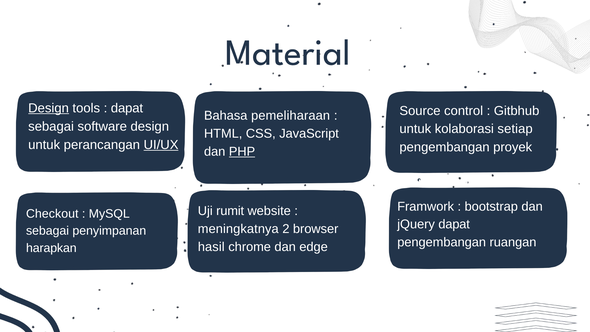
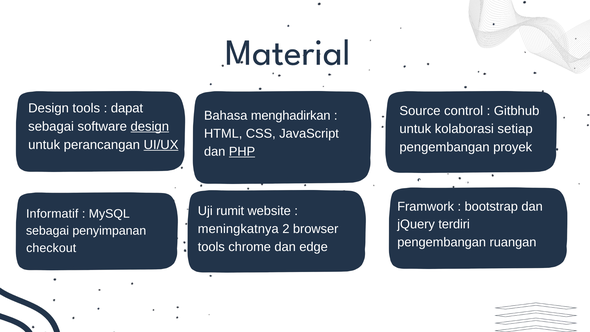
Design at (49, 108) underline: present -> none
pemeliharaan: pemeliharaan -> menghadirkan
design at (150, 126) underline: none -> present
Checkout: Checkout -> Informatif
jQuery dapat: dapat -> terdiri
hasil at (211, 247): hasil -> tools
harapkan: harapkan -> checkout
